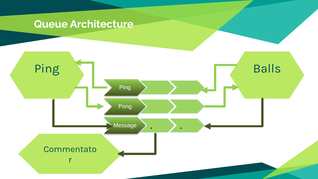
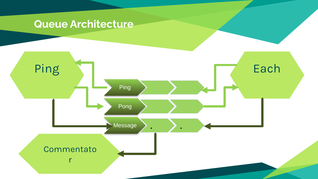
Balls: Balls -> Each
